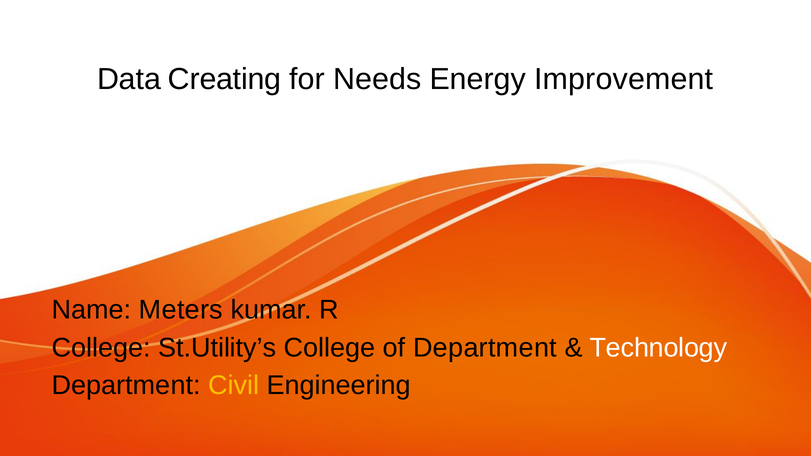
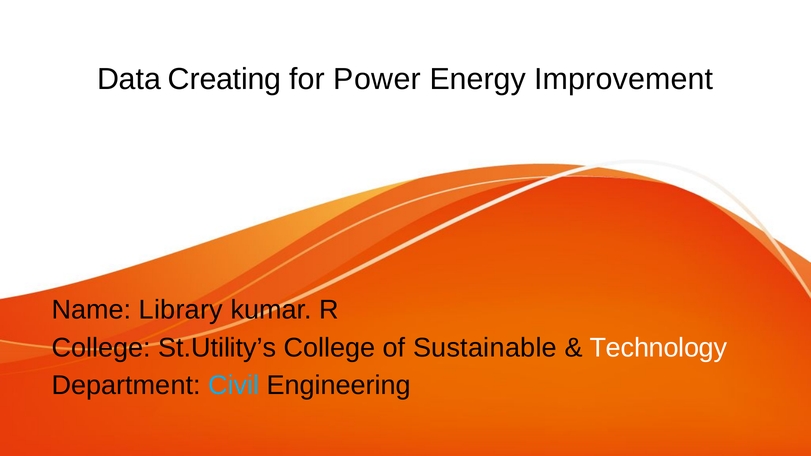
Needs: Needs -> Power
Meters: Meters -> Library
of Department: Department -> Sustainable
Civil colour: yellow -> light blue
